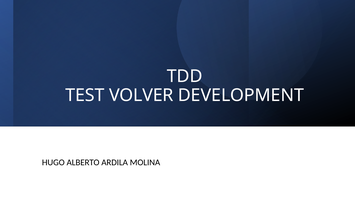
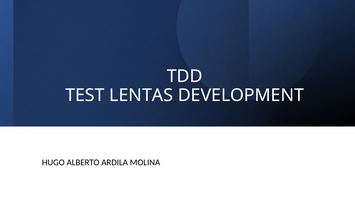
VOLVER: VOLVER -> LENTAS
